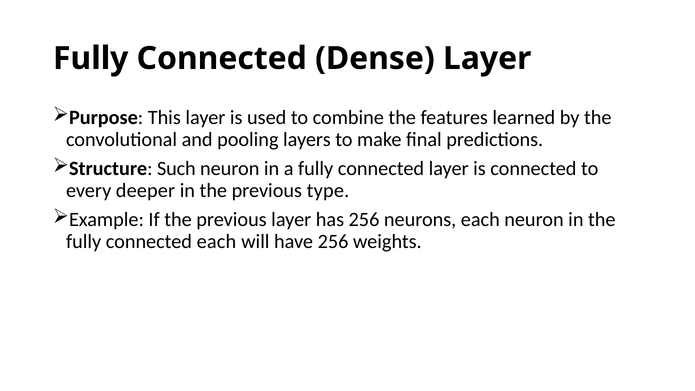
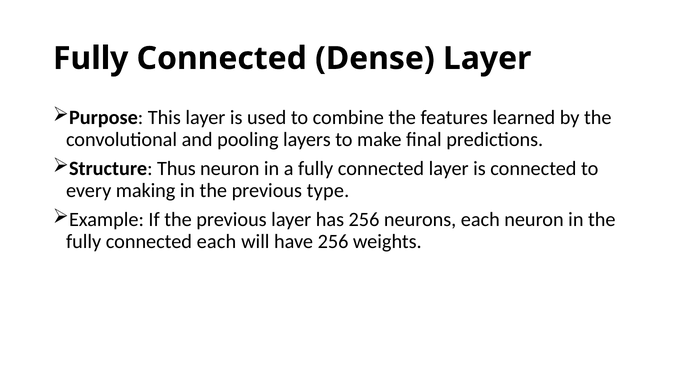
Such: Such -> Thus
deeper: deeper -> making
